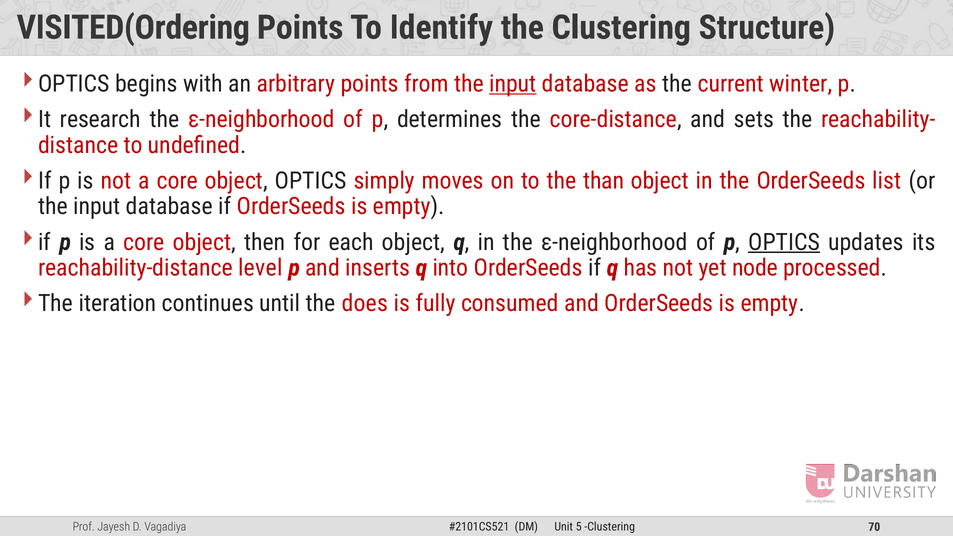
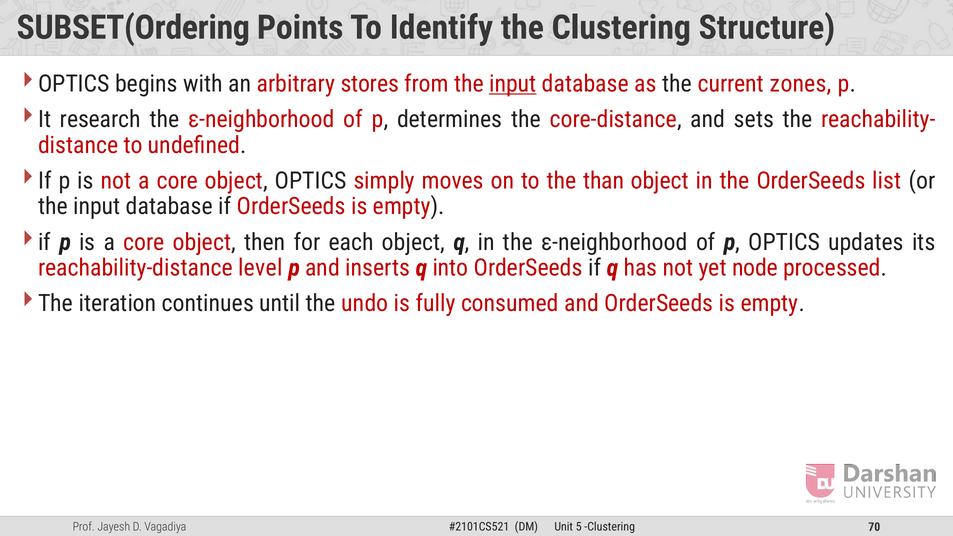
VISITED(Ordering: VISITED(Ordering -> SUBSET(Ordering
arbitrary points: points -> stores
winter: winter -> zones
OPTICS at (784, 242) underline: present -> none
does: does -> undo
